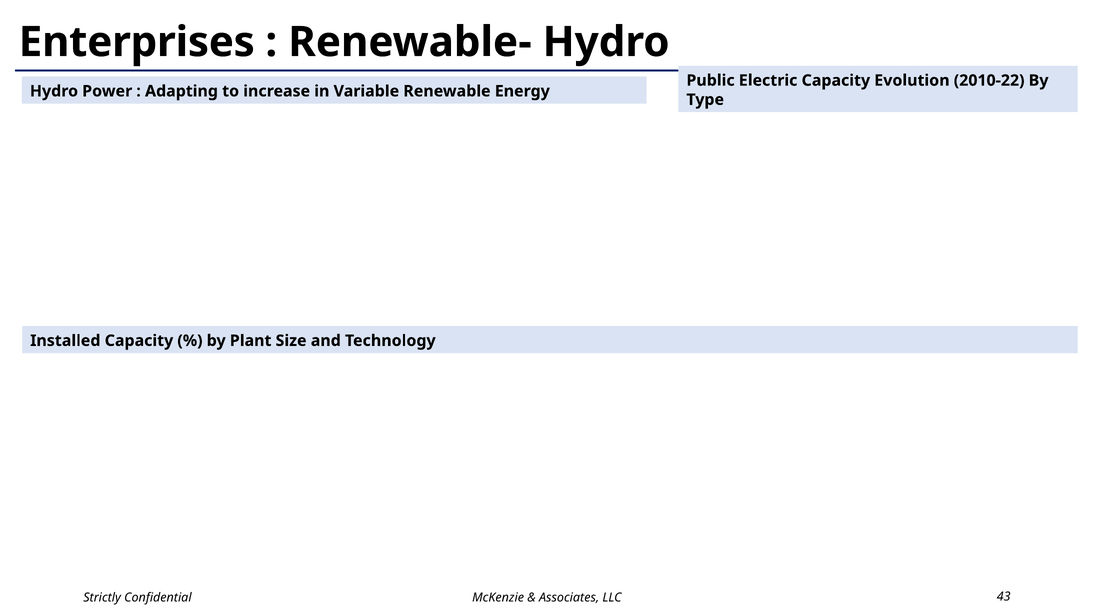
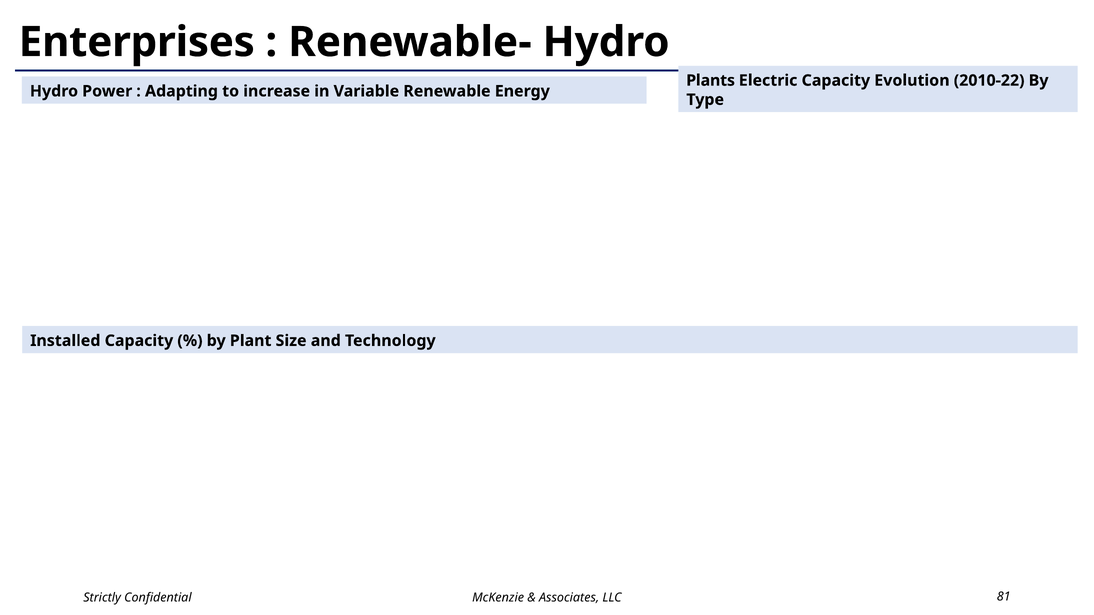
Public: Public -> Plants
43: 43 -> 81
